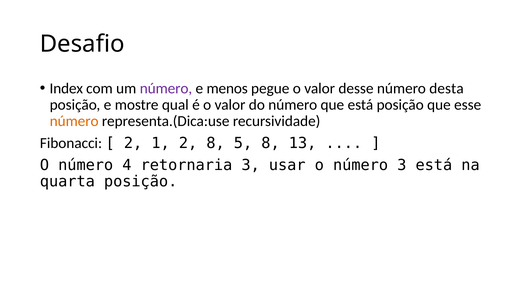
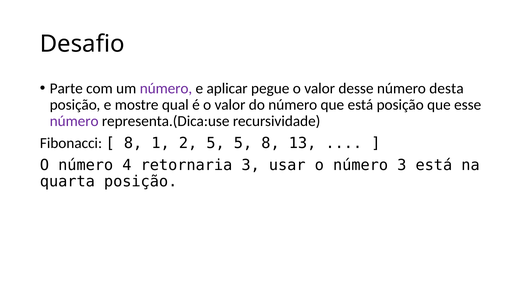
Index: Index -> Parte
menos: menos -> aplicar
número at (74, 121) colour: orange -> purple
2 at (133, 143): 2 -> 8
2 8: 8 -> 5
